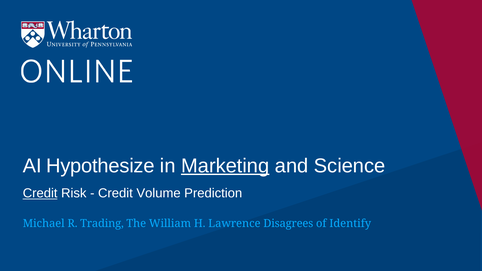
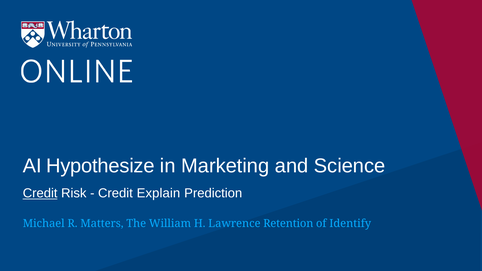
Marketing underline: present -> none
Volume: Volume -> Explain
Trading: Trading -> Matters
Disagrees: Disagrees -> Retention
